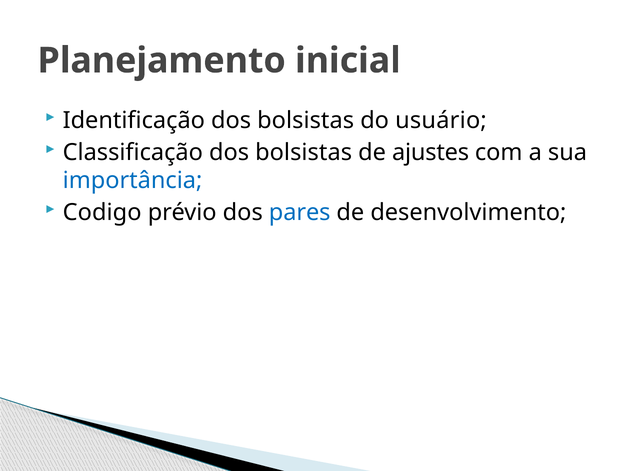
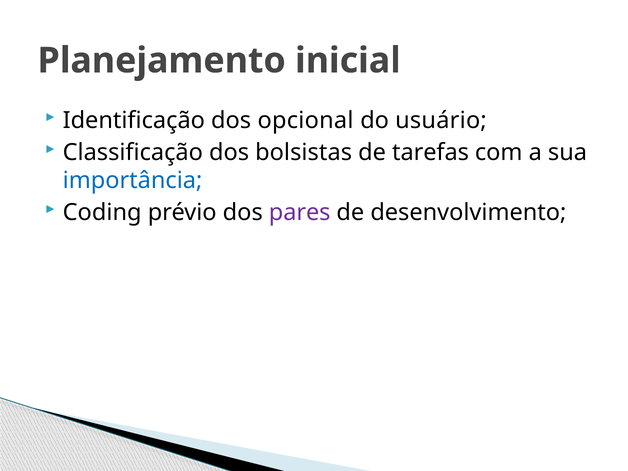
Identificação dos bolsistas: bolsistas -> opcional
ajustes: ajustes -> tarefas
Codigo: Codigo -> Coding
pares colour: blue -> purple
